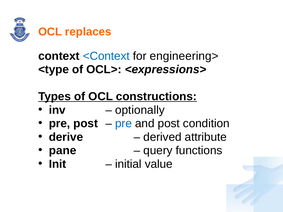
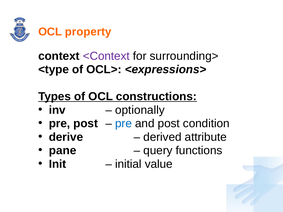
replaces: replaces -> property
<Context colour: blue -> purple
engineering>: engineering> -> surrounding>
